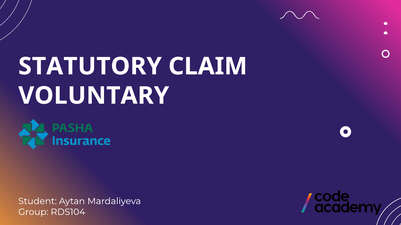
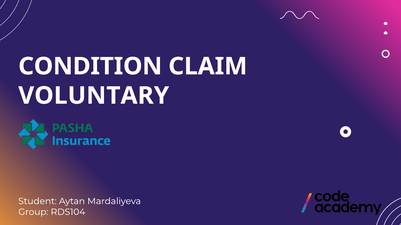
STATUTORY: STATUTORY -> CONDITION
